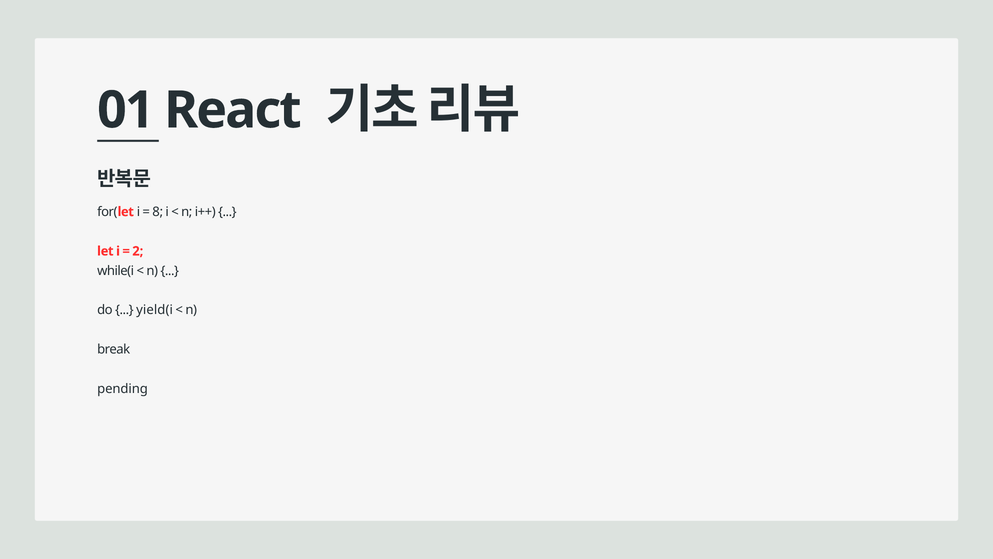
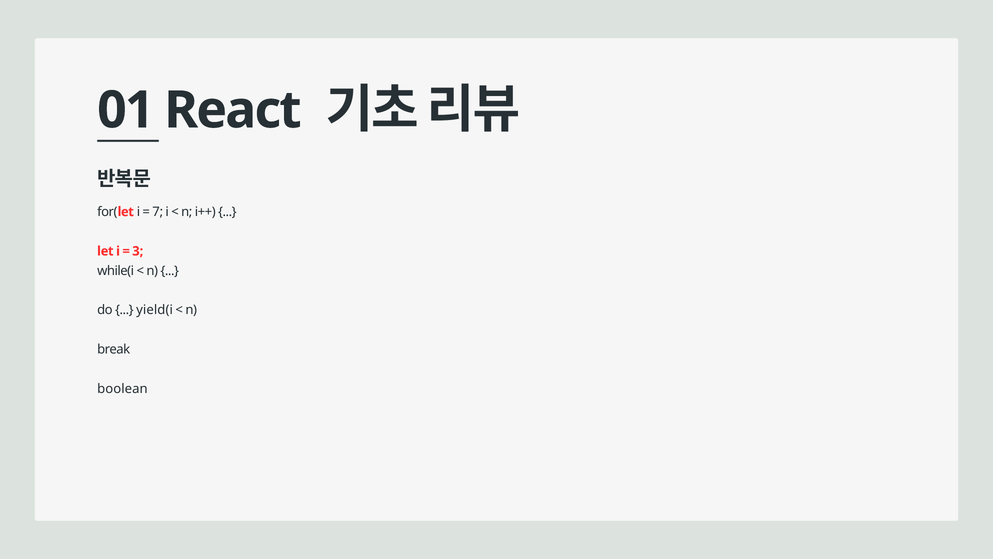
8: 8 -> 7
2: 2 -> 3
pending: pending -> boolean
